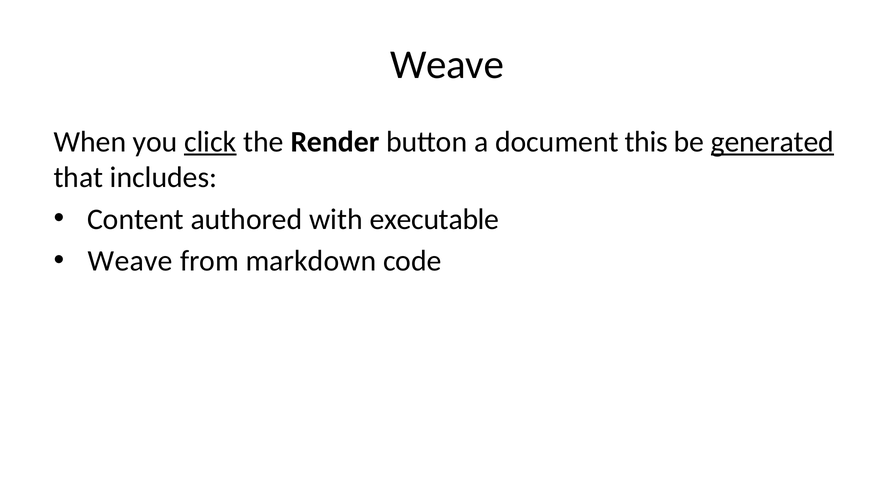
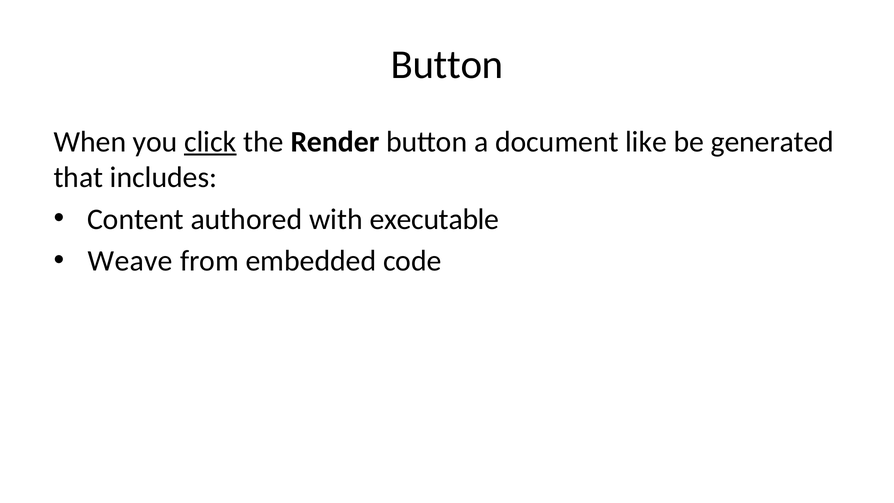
Weave at (447, 65): Weave -> Button
this: this -> like
generated underline: present -> none
markdown: markdown -> embedded
